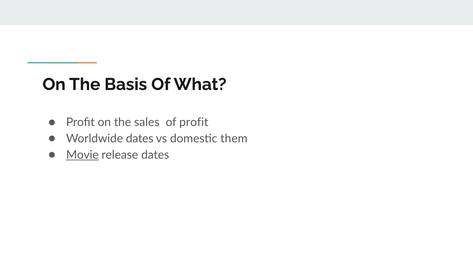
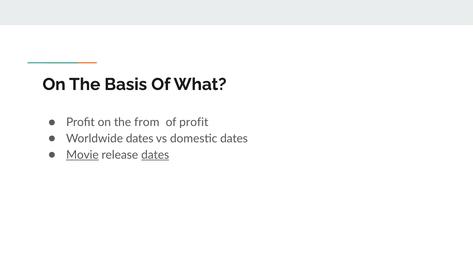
sales: sales -> from
domestic them: them -> dates
dates at (155, 155) underline: none -> present
